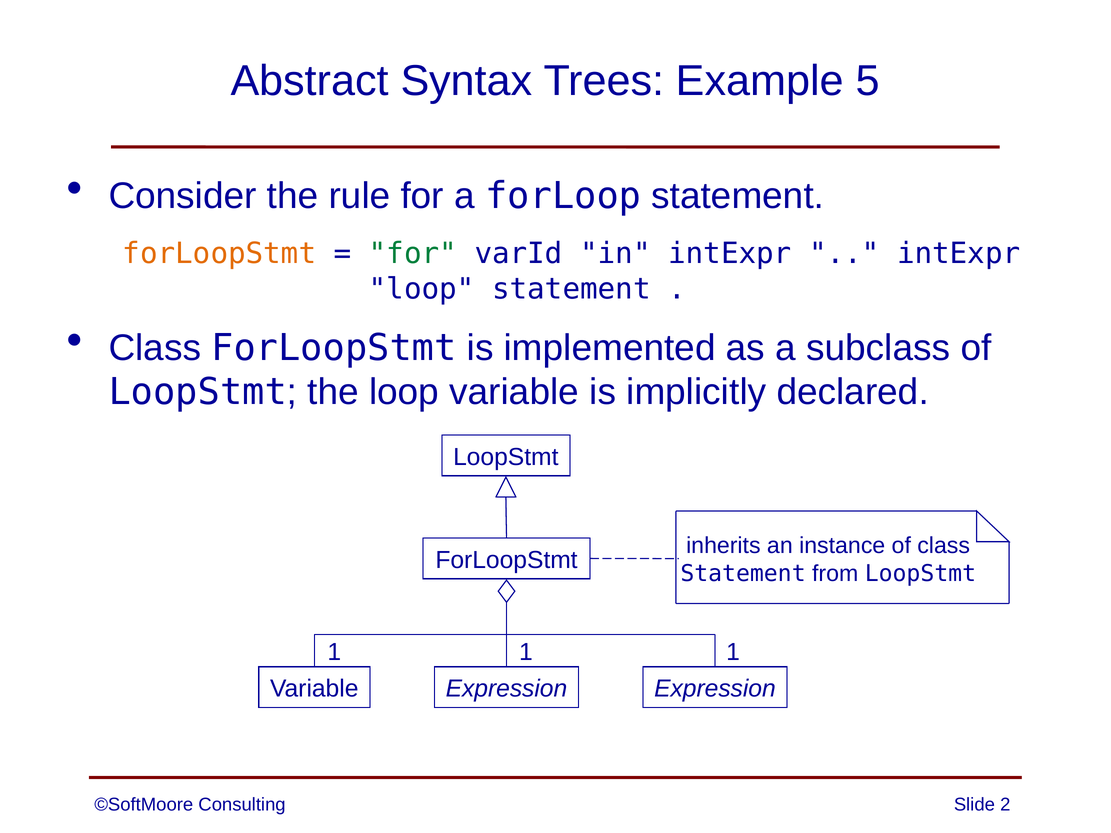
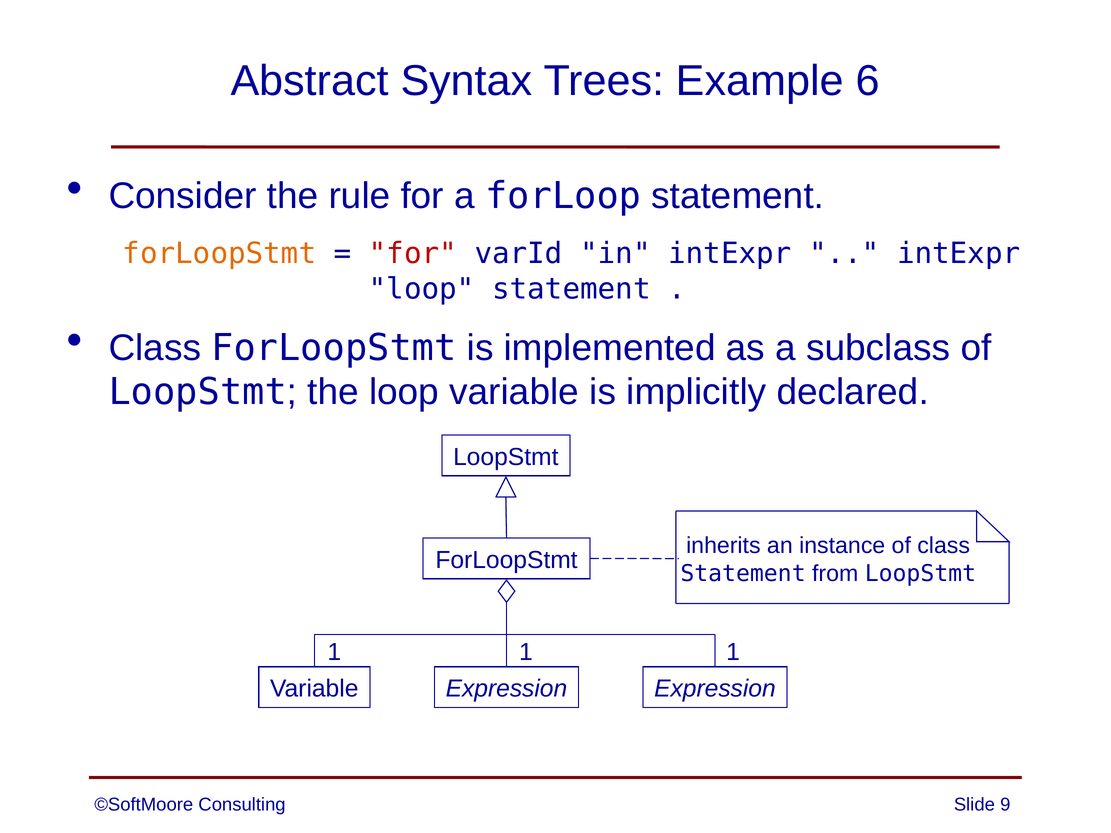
5: 5 -> 6
for at (413, 254) colour: green -> red
2: 2 -> 9
